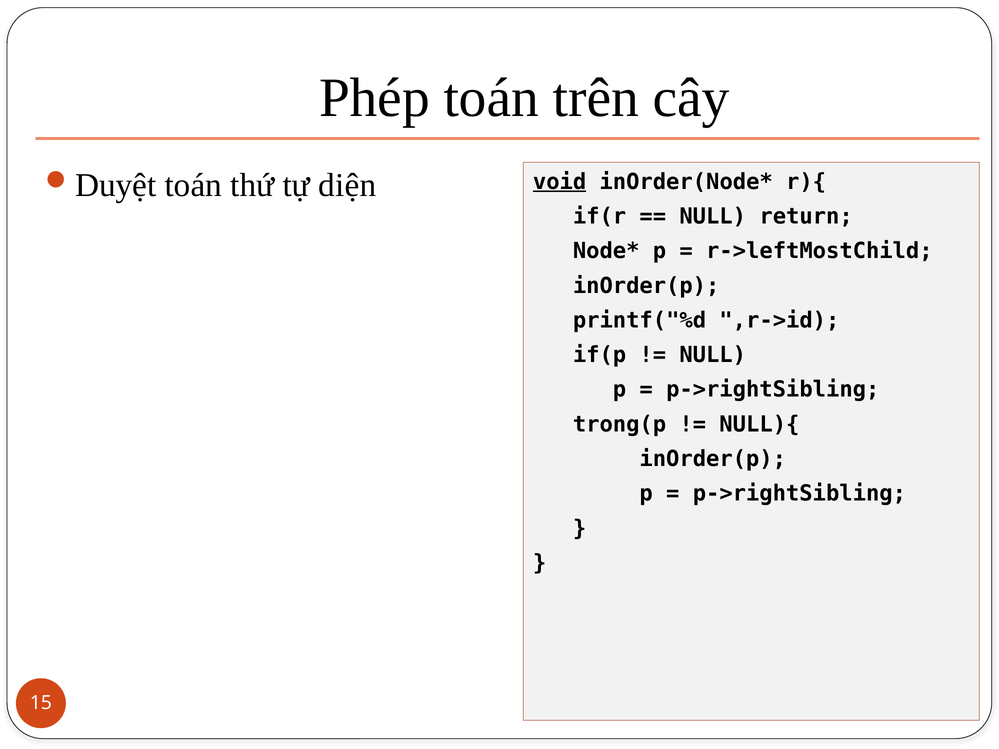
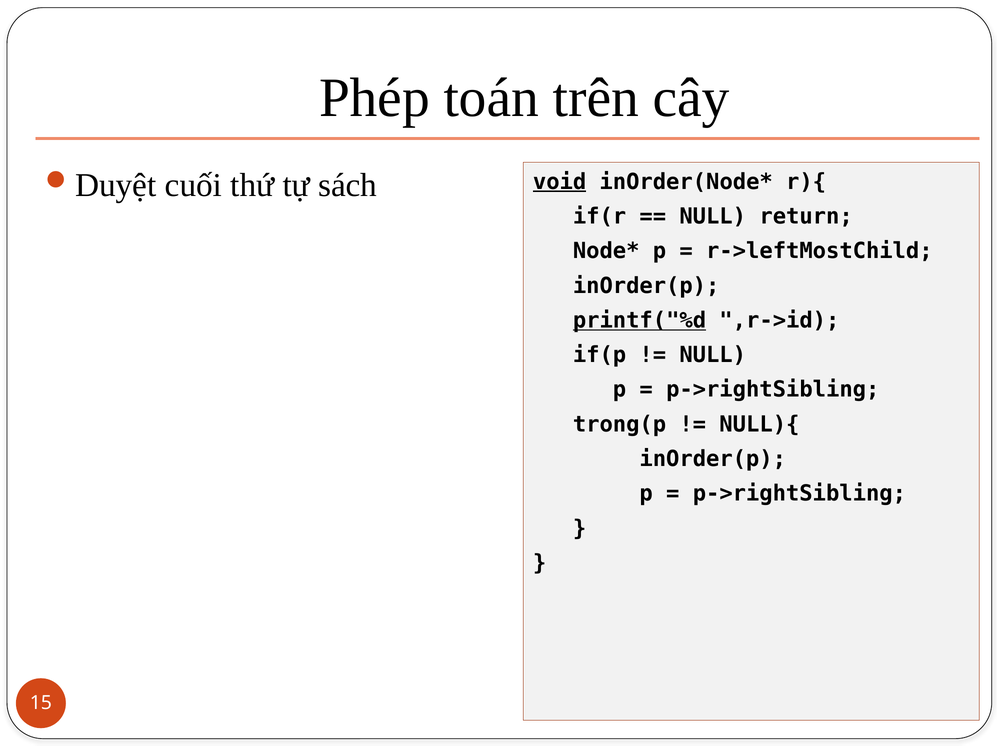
toán at (193, 185): toán -> cuối
diện: diện -> sách
printf("%d underline: none -> present
